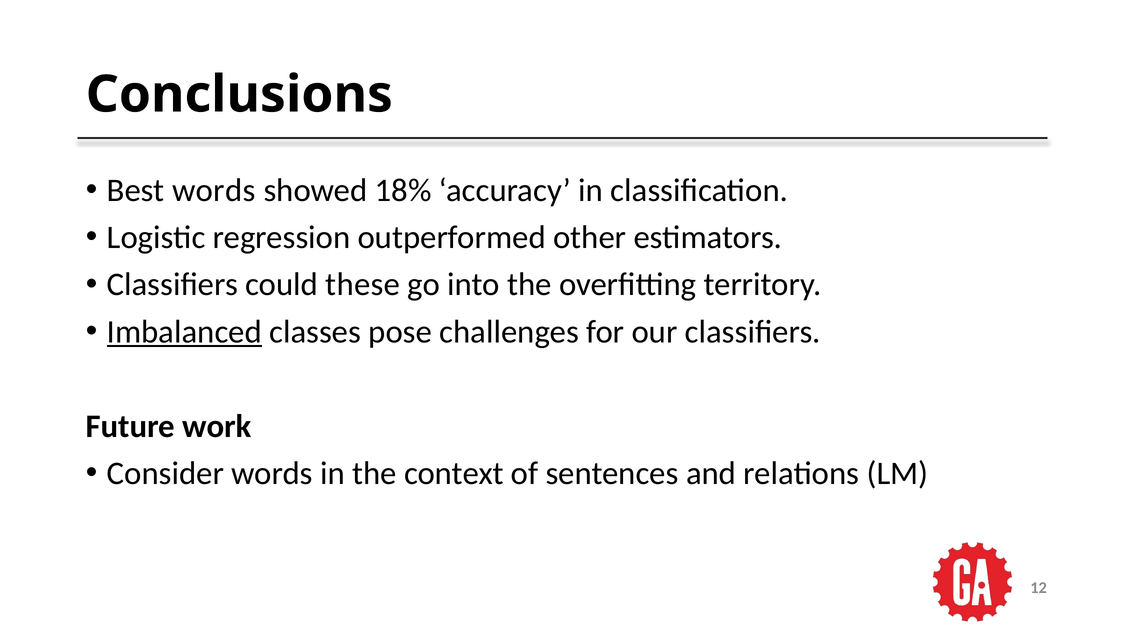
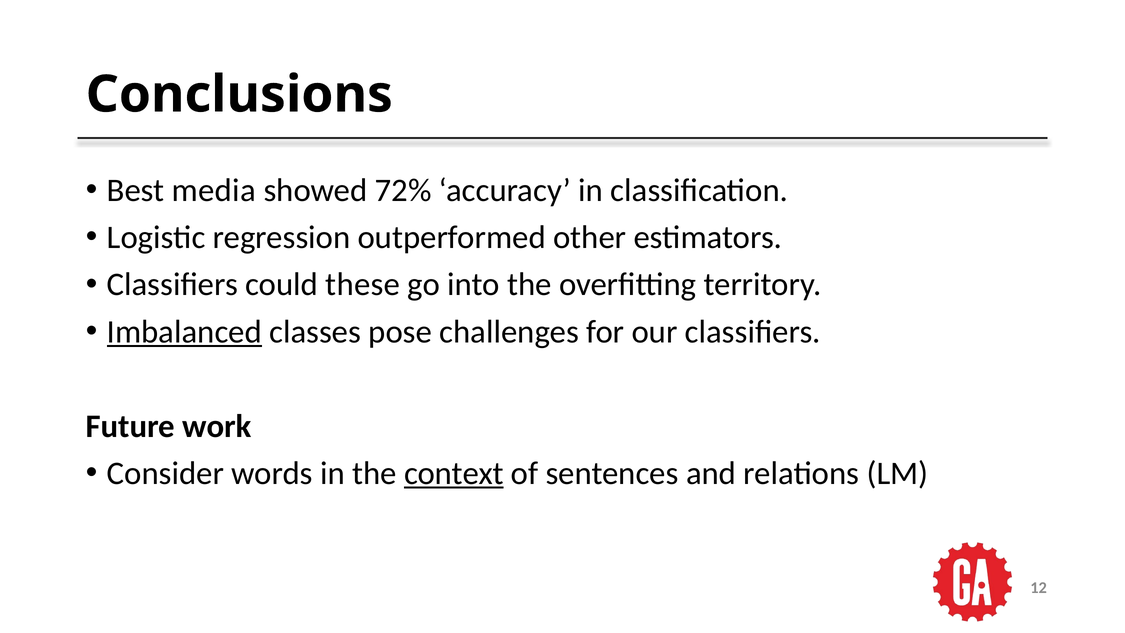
Best words: words -> media
18%: 18% -> 72%
context underline: none -> present
